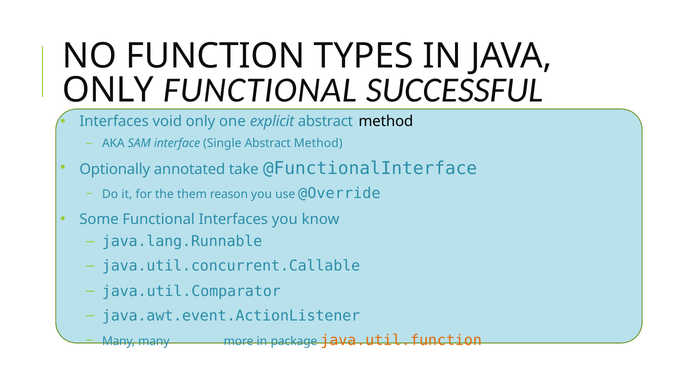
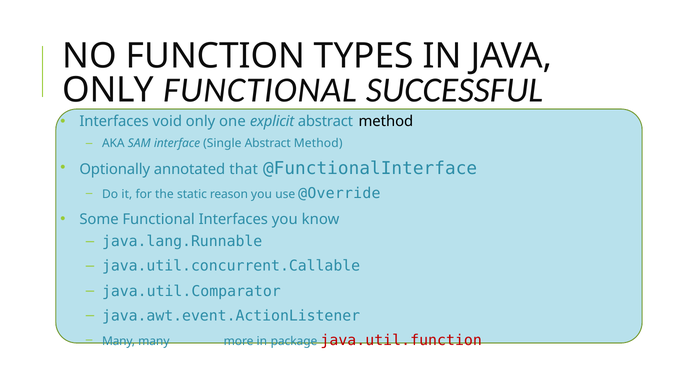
take: take -> that
them: them -> static
java.util.function colour: orange -> red
